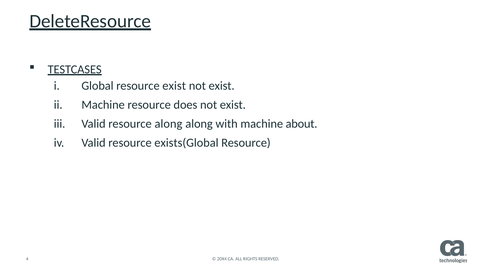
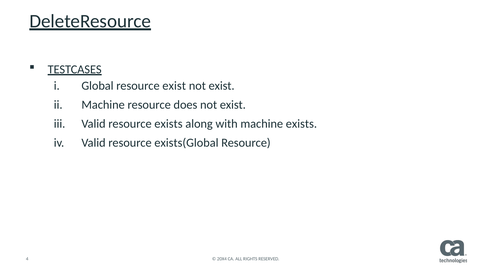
resource along: along -> exists
machine about: about -> exists
